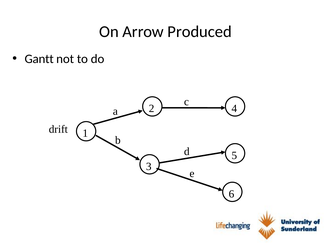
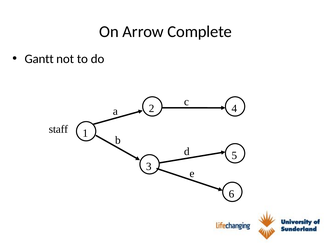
Produced: Produced -> Complete
drift: drift -> staff
